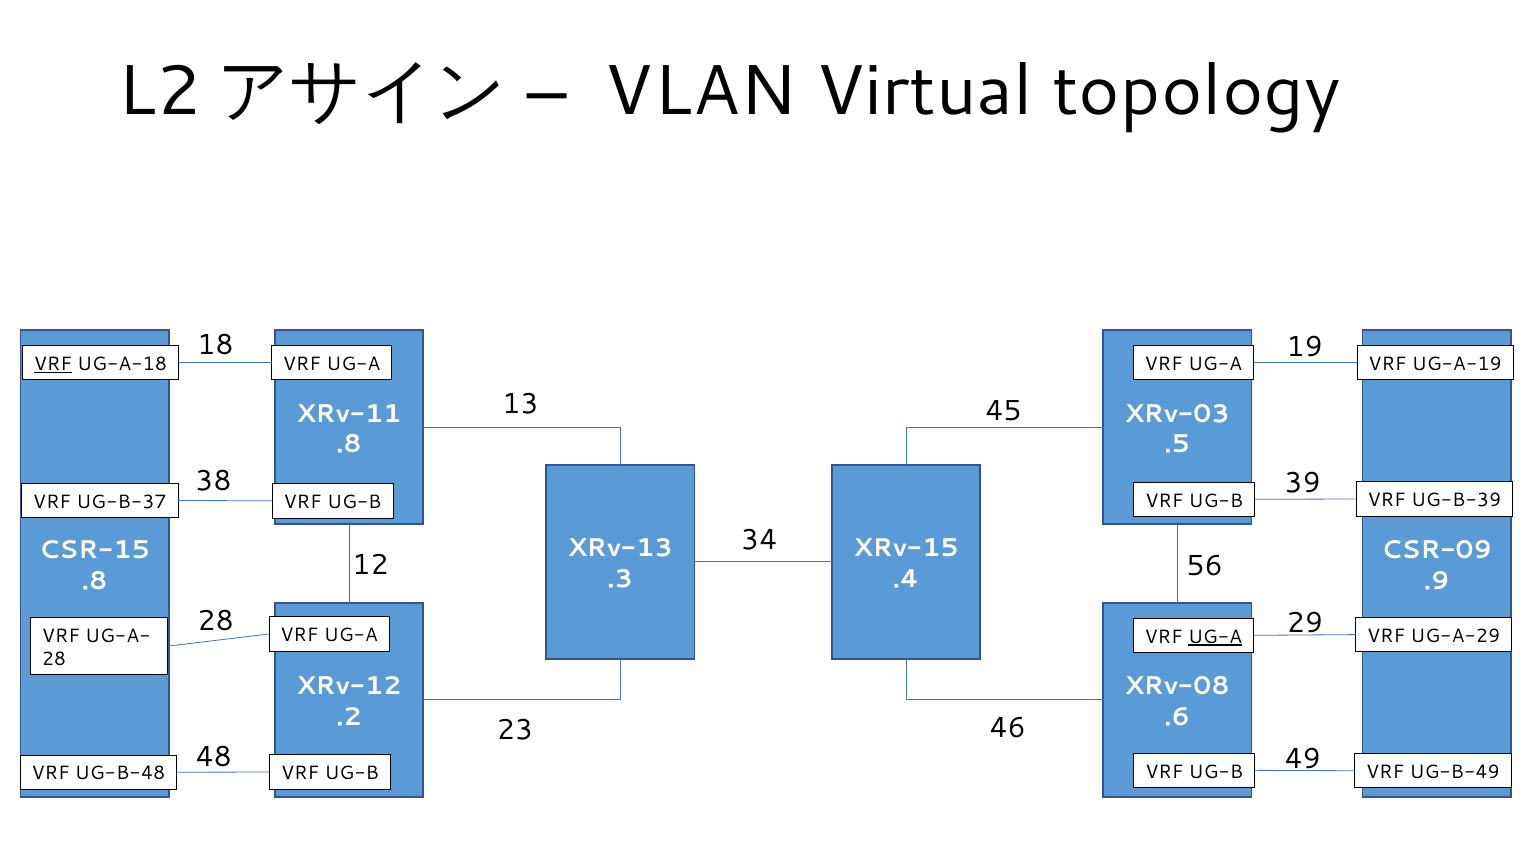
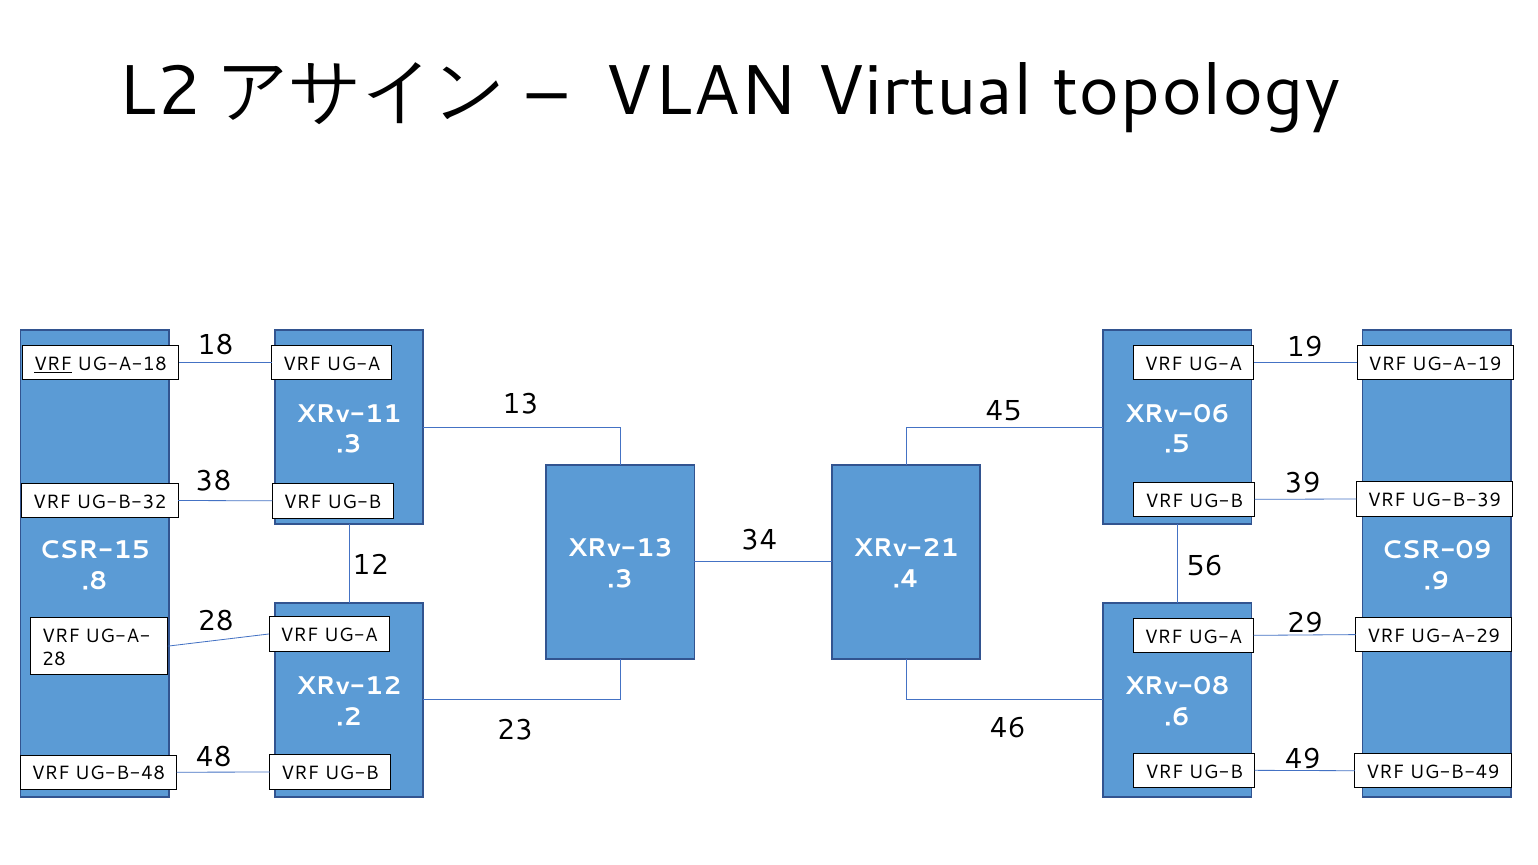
XRv-03: XRv-03 -> XRv-06
.8 at (349, 444): .8 -> .3
UG-B-37: UG-B-37 -> UG-B-32
XRv-15: XRv-15 -> XRv-21
UG-A at (1215, 637) underline: present -> none
